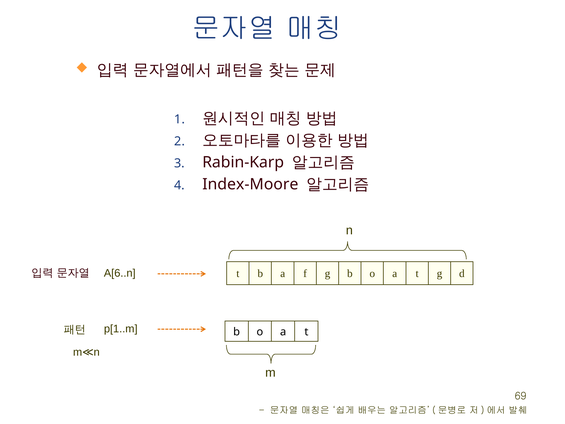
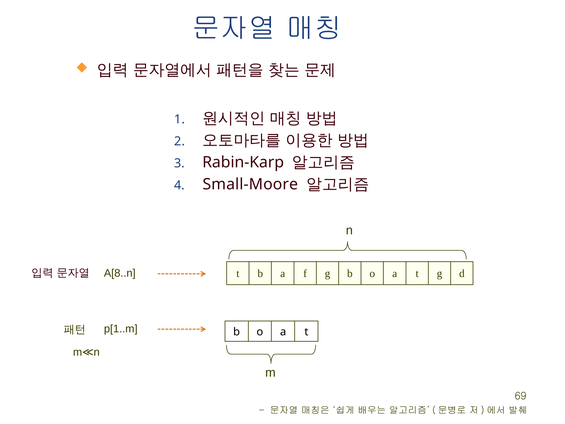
Index-Moore: Index-Moore -> Small-Moore
A[6..n: A[6..n -> A[8..n
